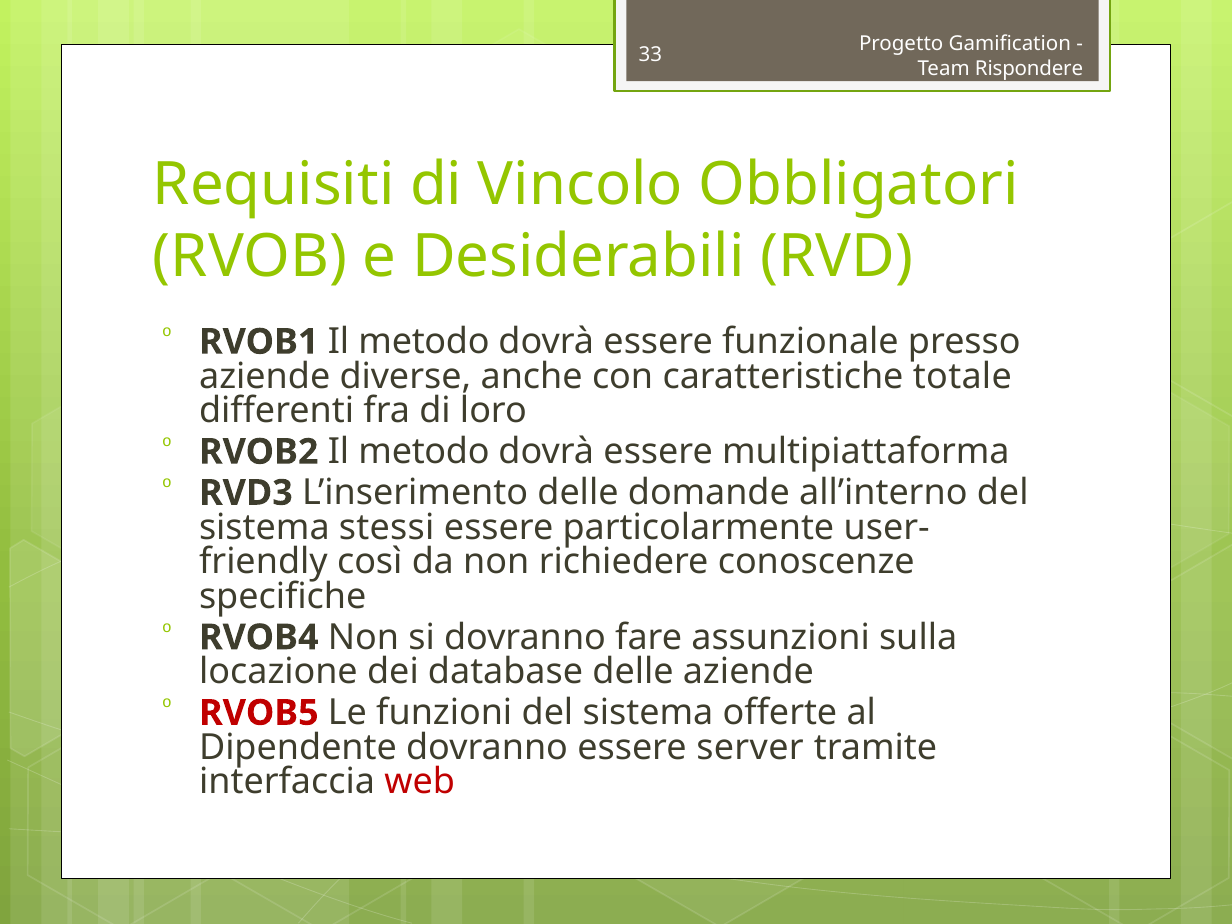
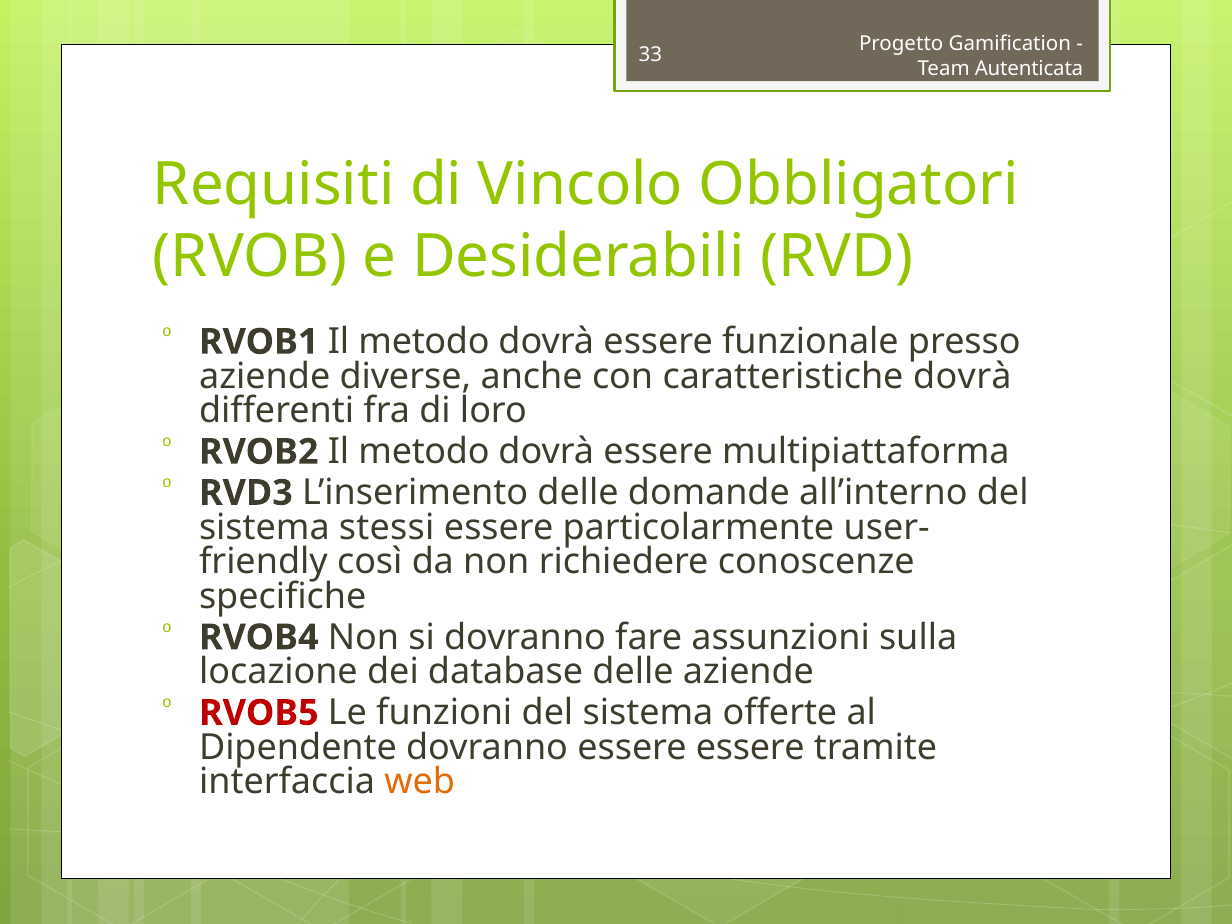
Rispondere: Rispondere -> Autenticata
caratteristiche totale: totale -> dovrà
essere server: server -> essere
web colour: red -> orange
